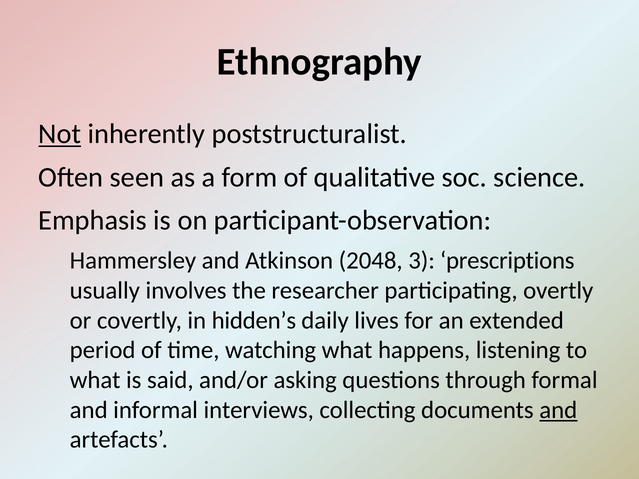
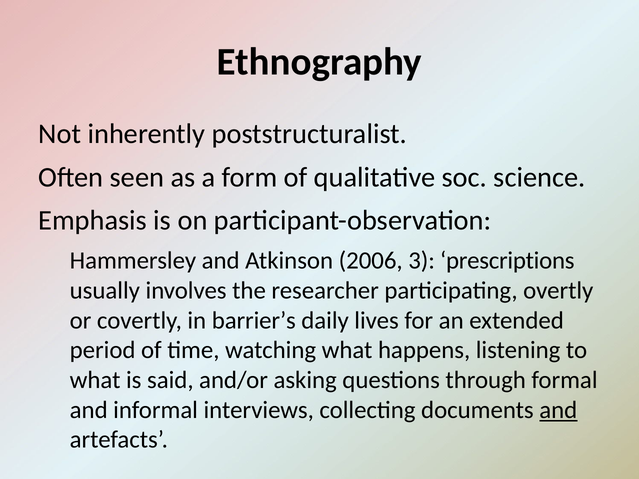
Not underline: present -> none
2048: 2048 -> 2006
hidden’s: hidden’s -> barrier’s
